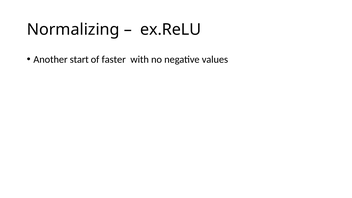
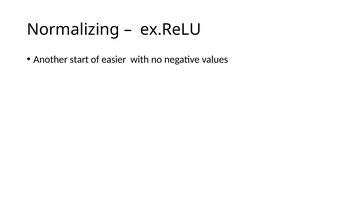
faster: faster -> easier
